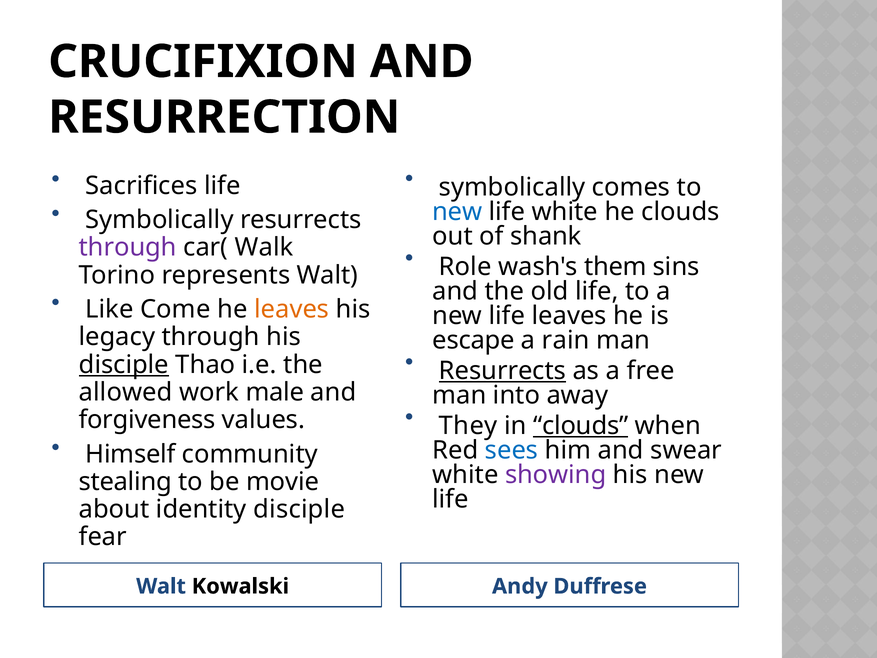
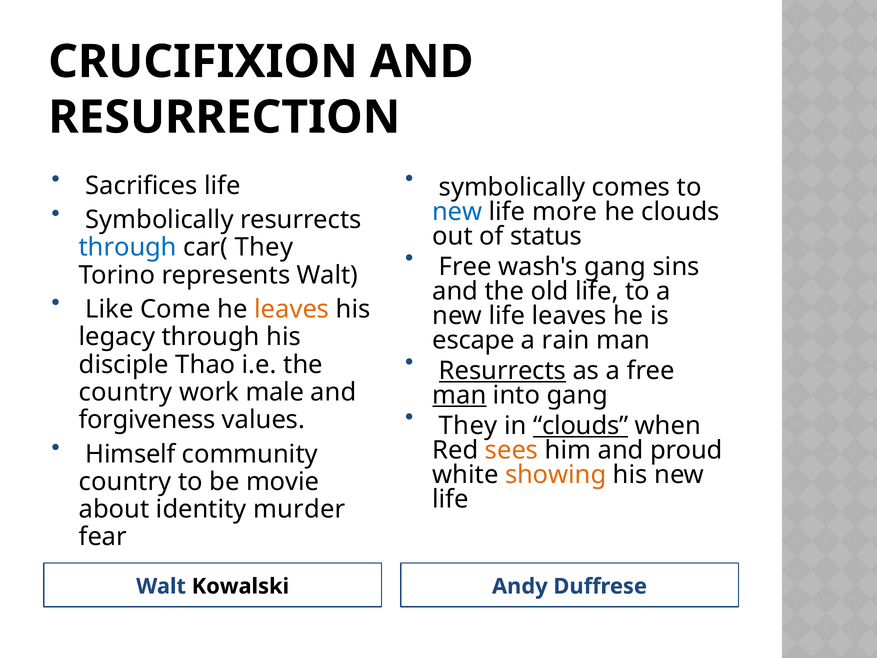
life white: white -> more
shank: shank -> status
through at (128, 247) colour: purple -> blue
car( Walk: Walk -> They
Role at (465, 267): Role -> Free
wash's them: them -> gang
disciple at (124, 364) underline: present -> none
allowed at (126, 392): allowed -> country
man at (459, 395) underline: none -> present
into away: away -> gang
sees colour: blue -> orange
swear: swear -> proud
showing colour: purple -> orange
stealing at (125, 482): stealing -> country
identity disciple: disciple -> murder
